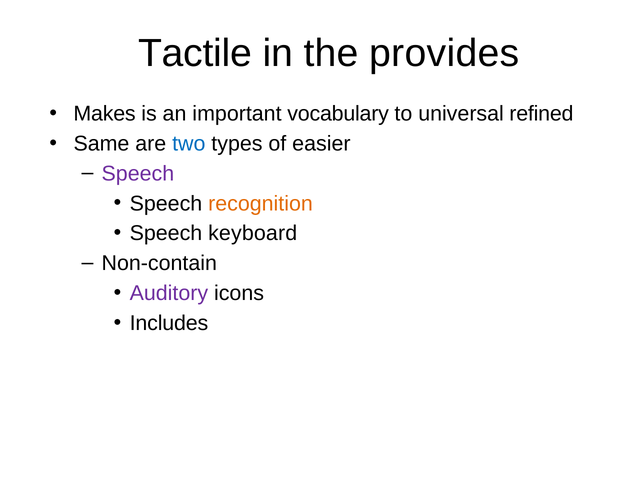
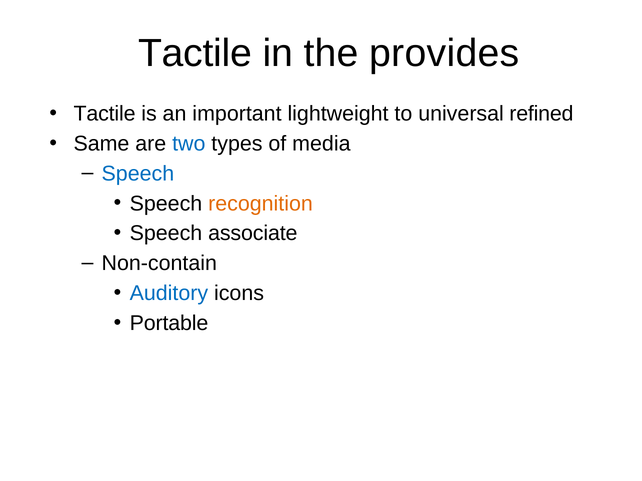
Makes at (105, 114): Makes -> Tactile
vocabulary: vocabulary -> lightweight
easier: easier -> media
Speech at (138, 174) colour: purple -> blue
keyboard: keyboard -> associate
Auditory colour: purple -> blue
Includes: Includes -> Portable
